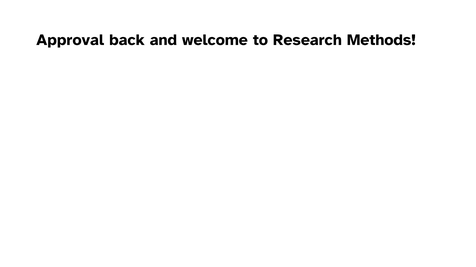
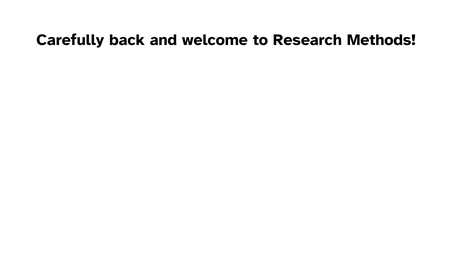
Approval: Approval -> Carefully
